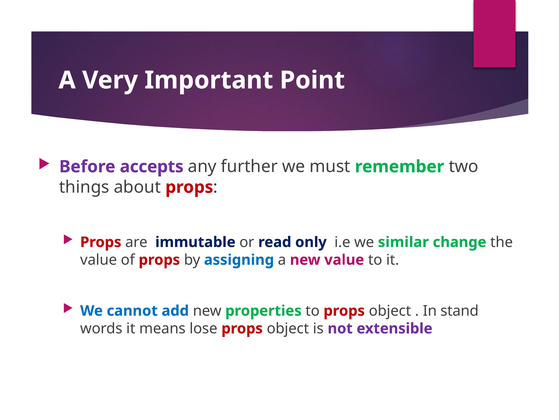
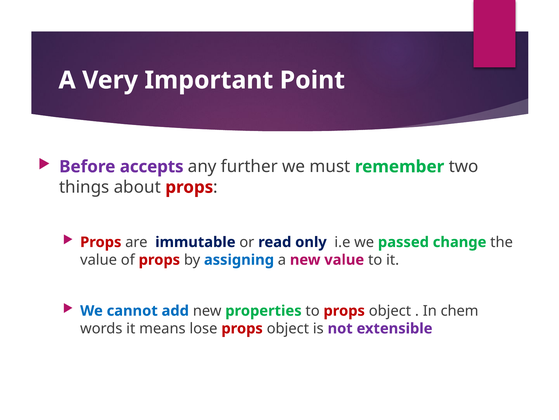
similar: similar -> passed
stand: stand -> chem
